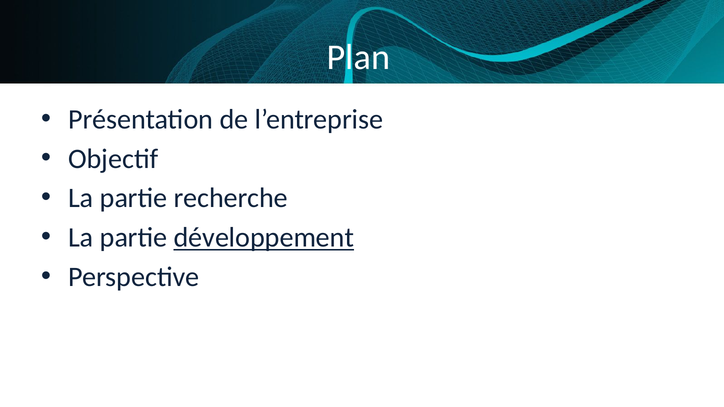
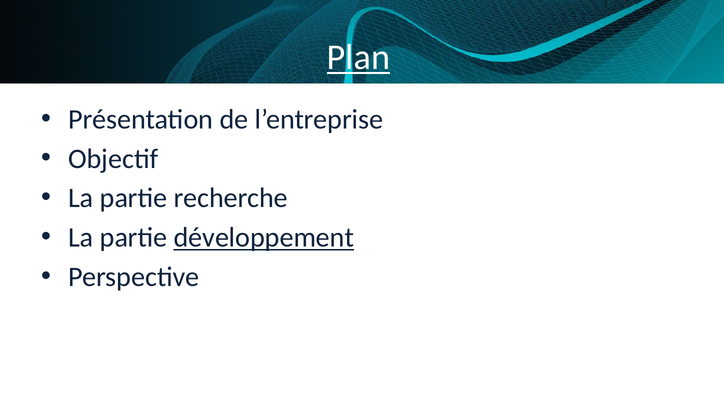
Plan underline: none -> present
